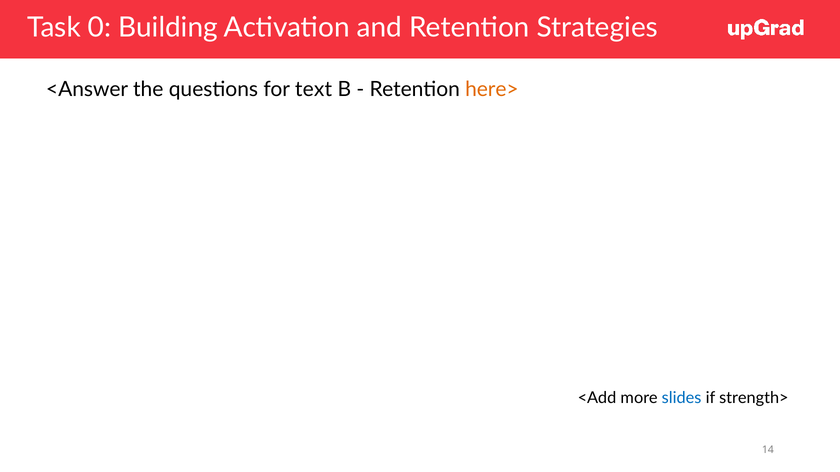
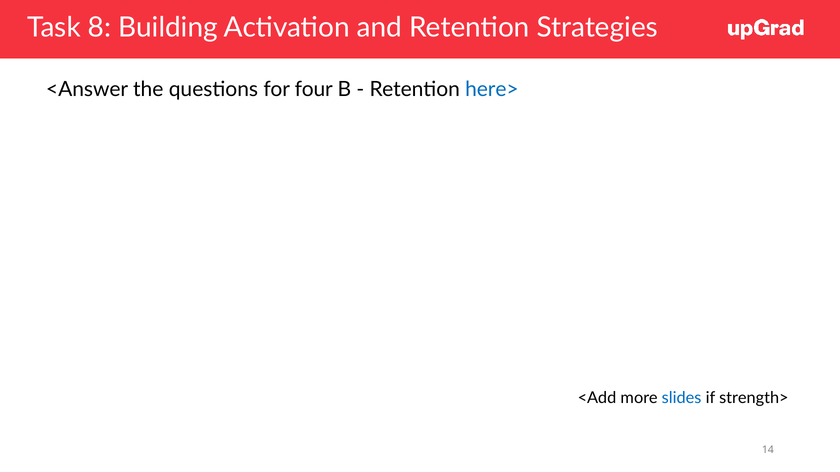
0: 0 -> 8
text: text -> four
here> colour: orange -> blue
